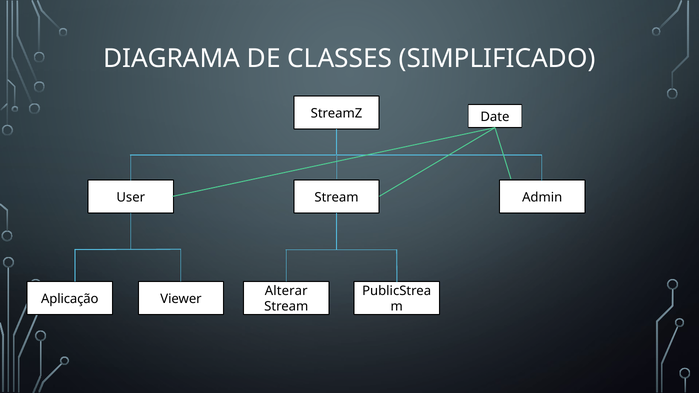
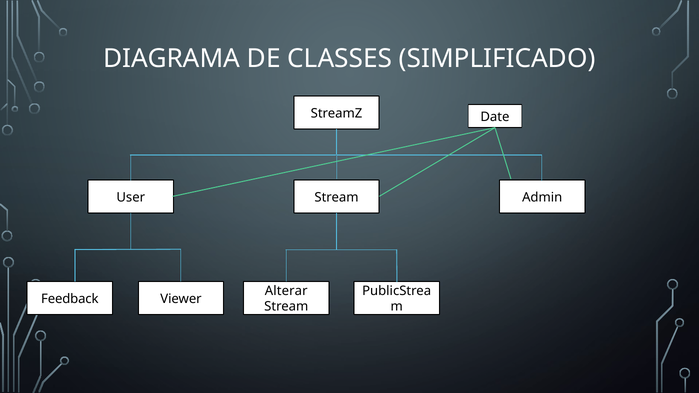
Aplicação: Aplicação -> Feedback
